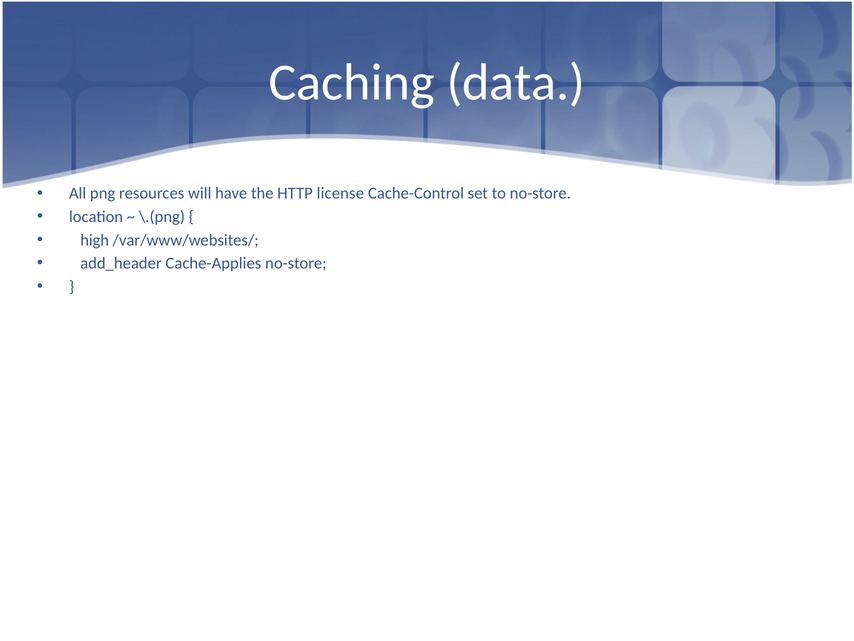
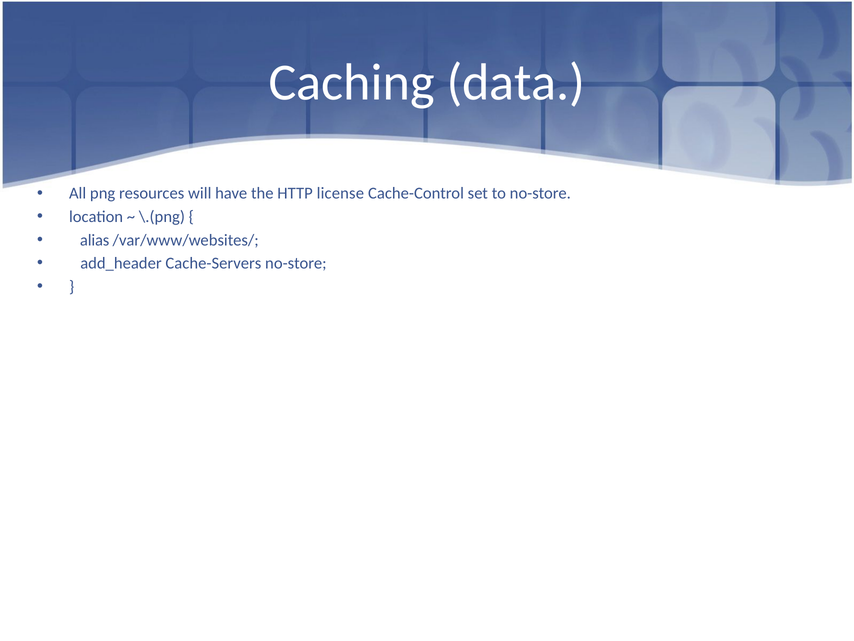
high: high -> alias
Cache-Applies: Cache-Applies -> Cache-Servers
